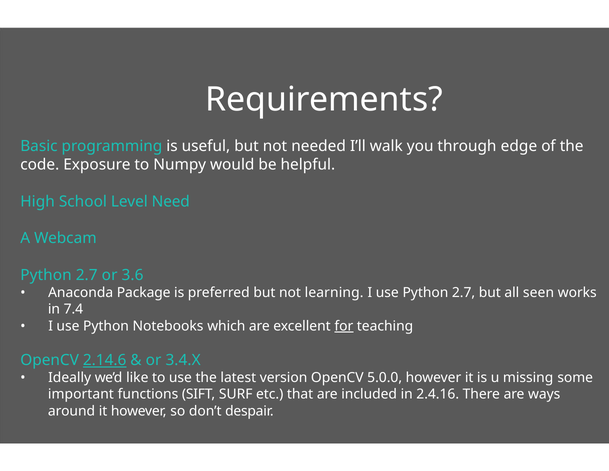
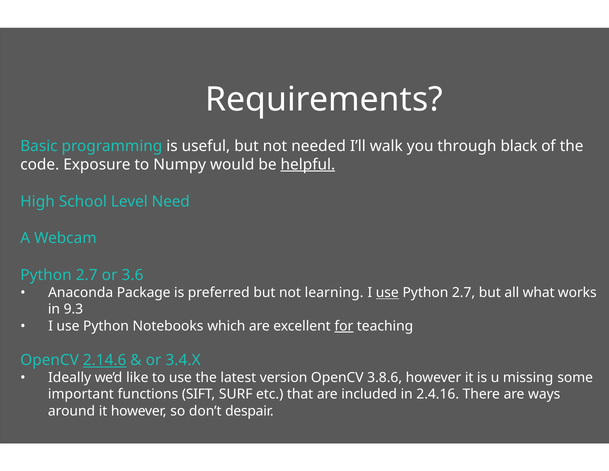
edge: edge -> black
helpful underline: none -> present
use at (387, 293) underline: none -> present
seen: seen -> what
7.4: 7.4 -> 9.3
5.0.0: 5.0.0 -> 3.8.6
